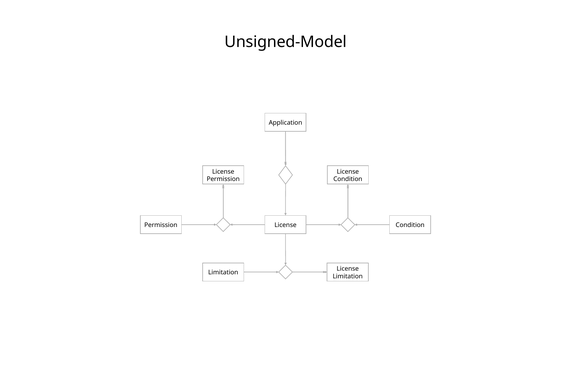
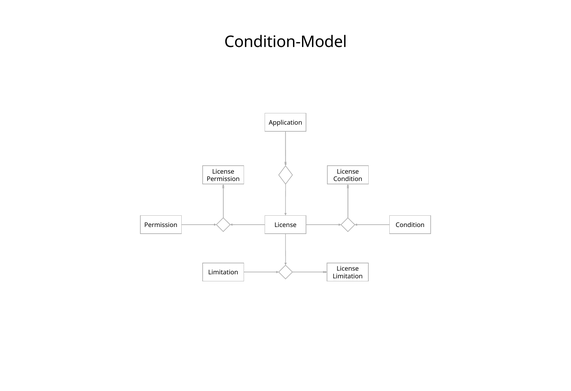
Unsigned-Model: Unsigned-Model -> Condition-Model
